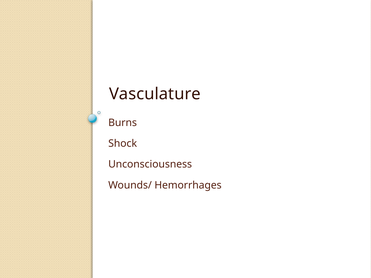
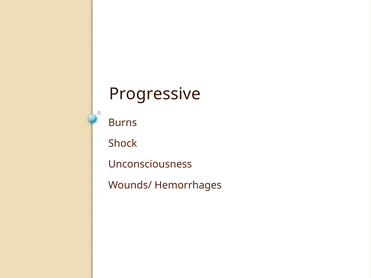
Vasculature: Vasculature -> Progressive
